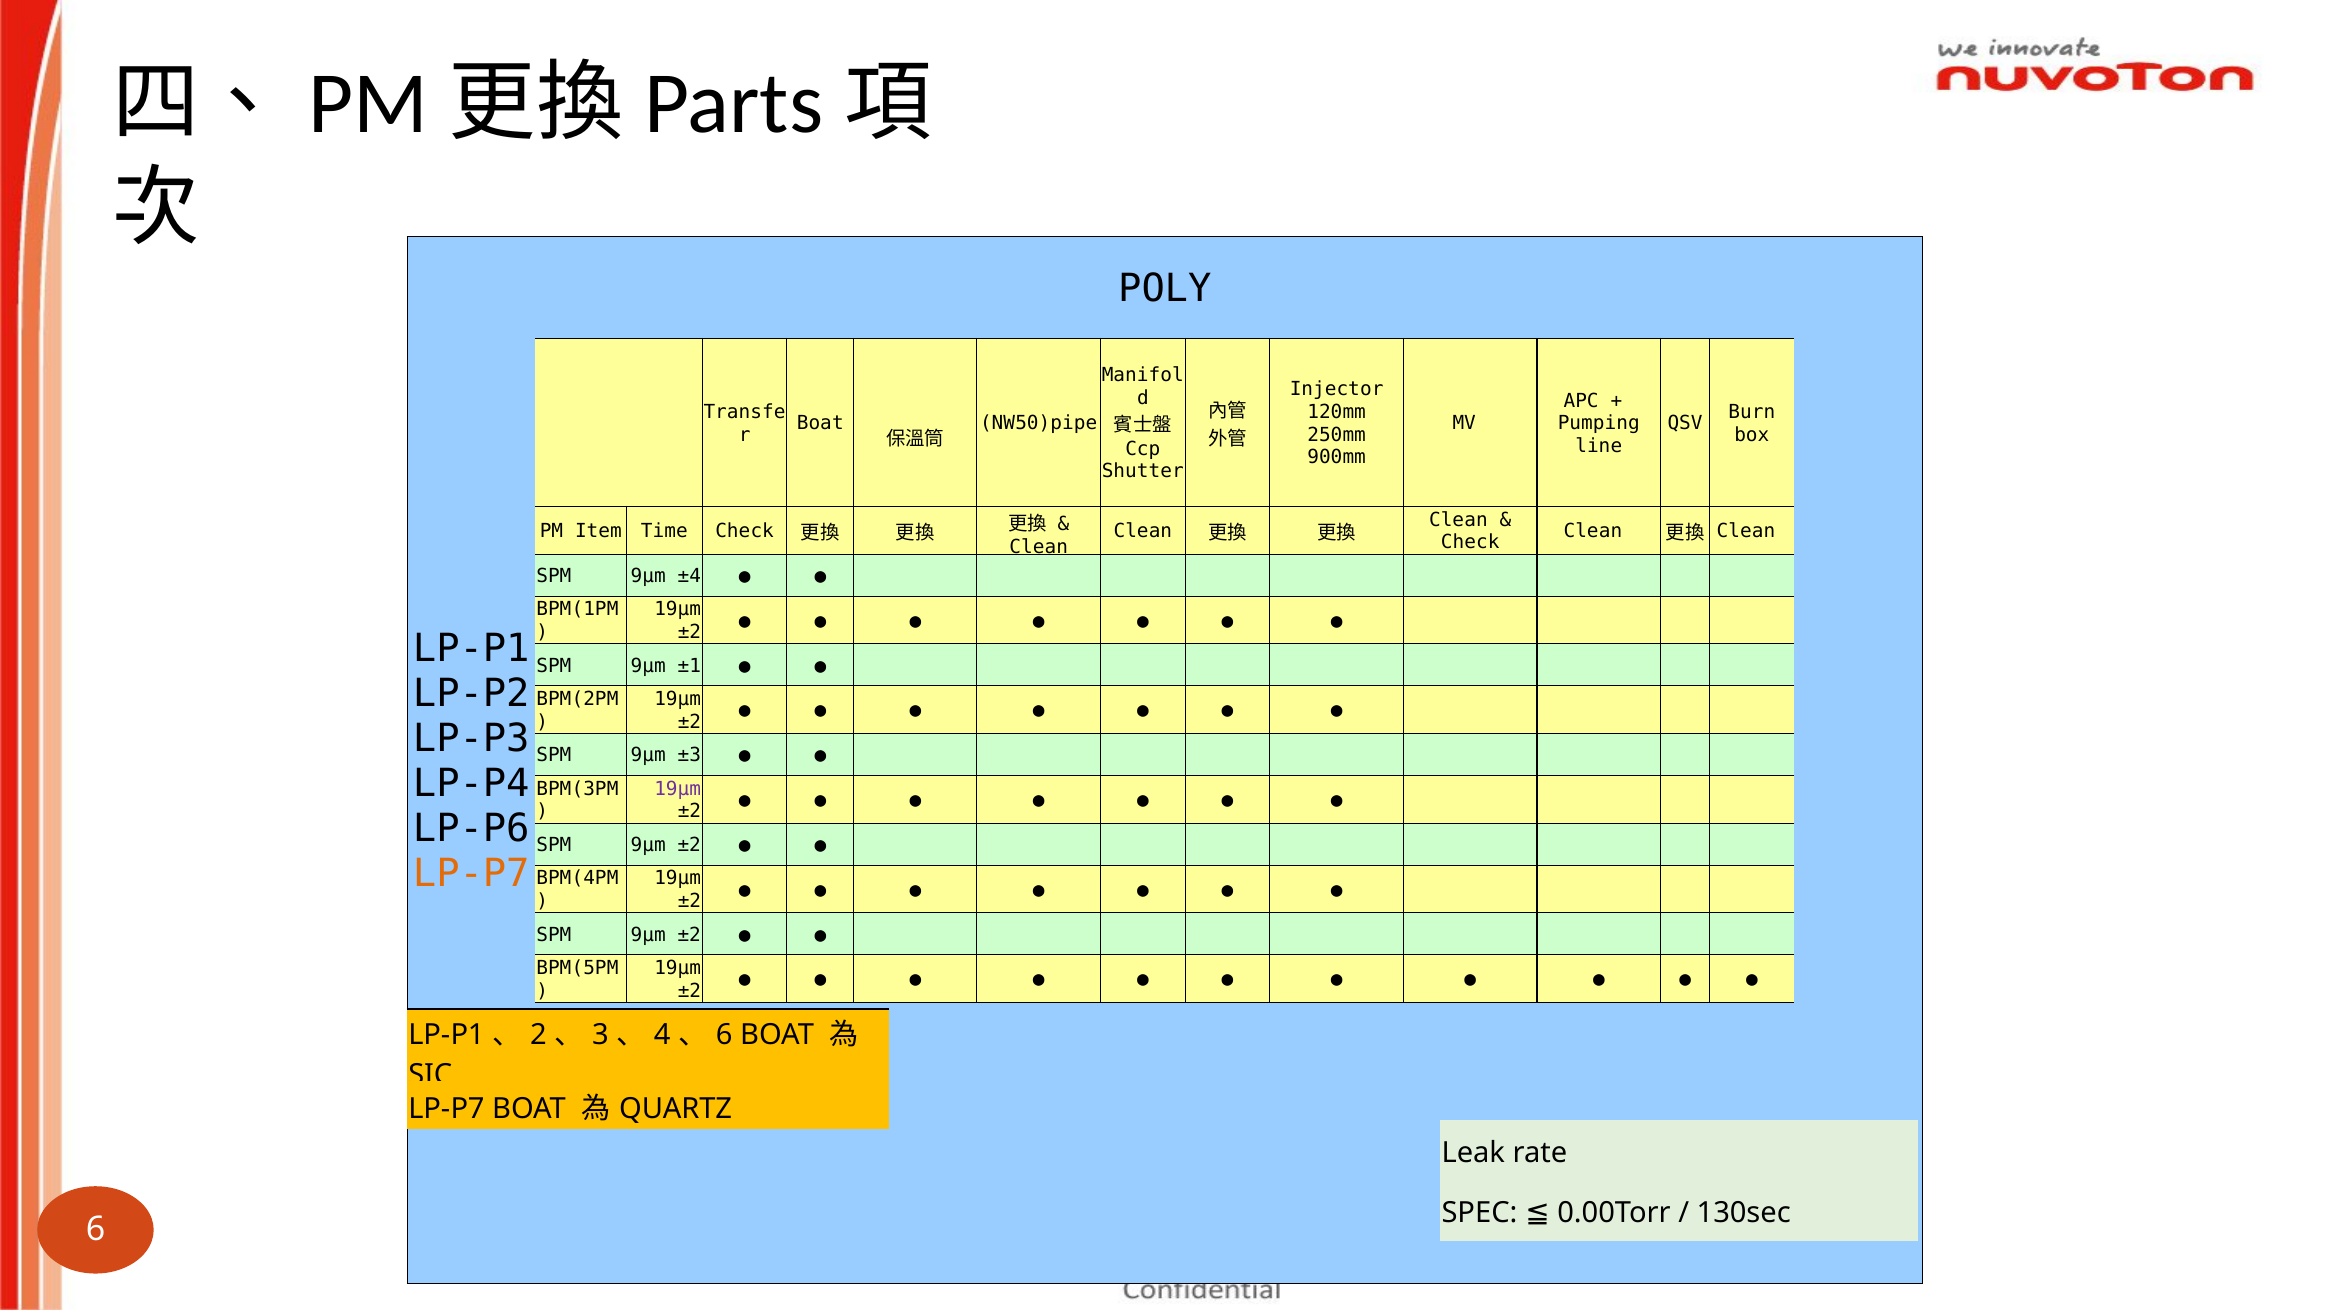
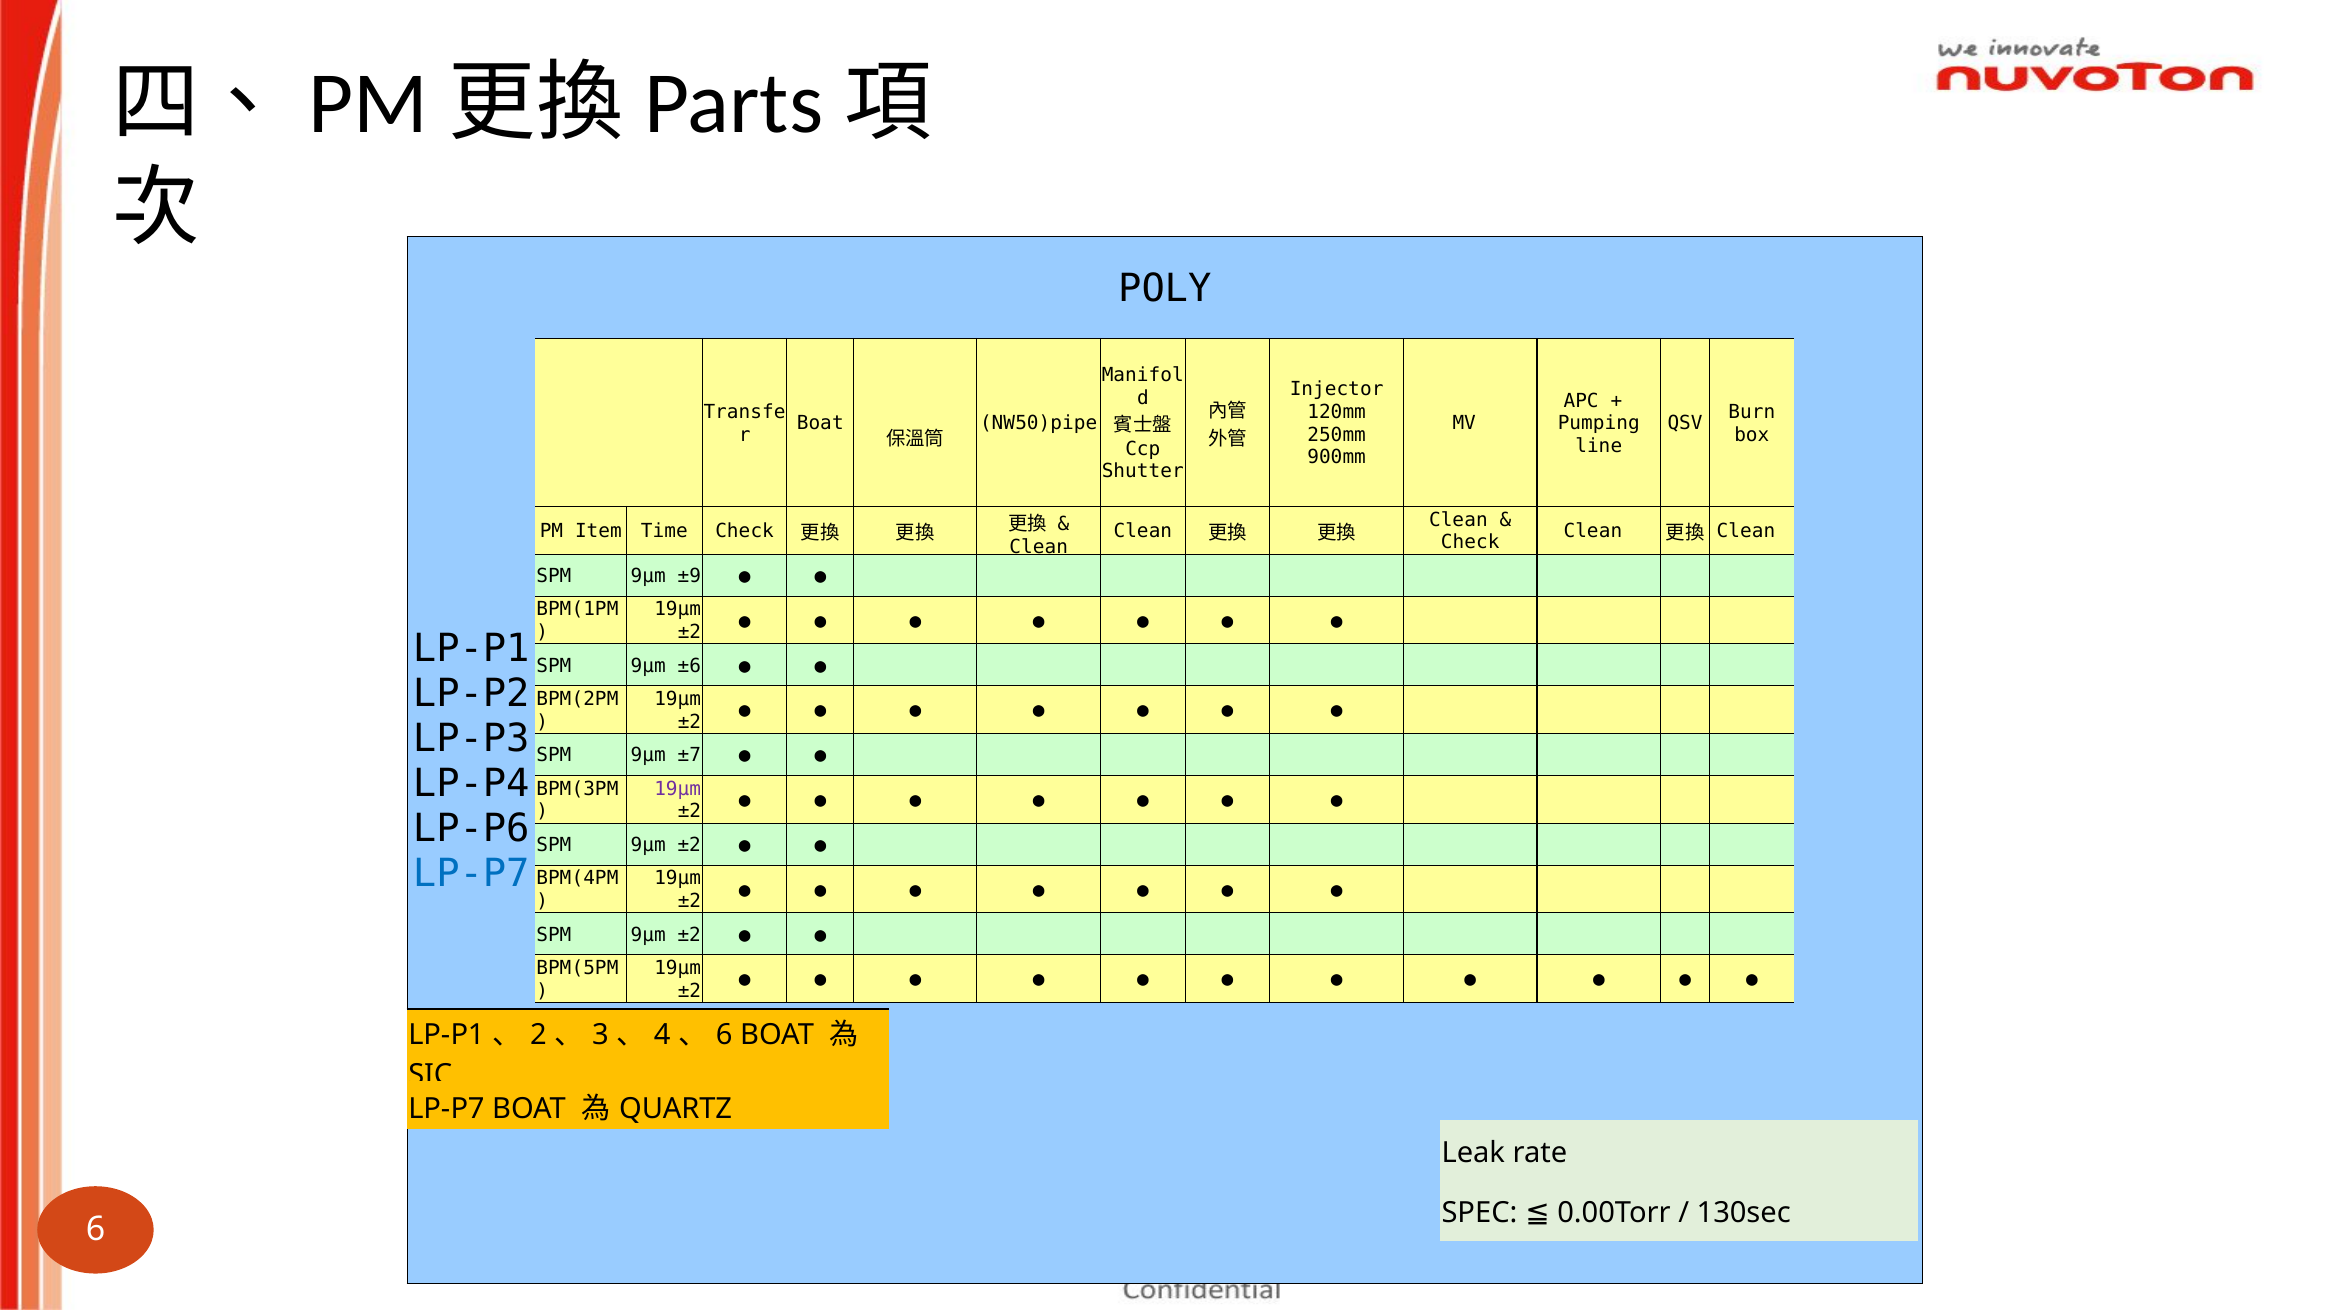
±4: ±4 -> ±9
±1: ±1 -> ±6
±3: ±3 -> ±7
LP-P7 at (471, 874) colour: orange -> blue
